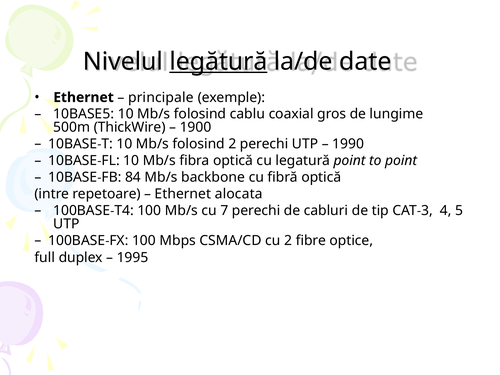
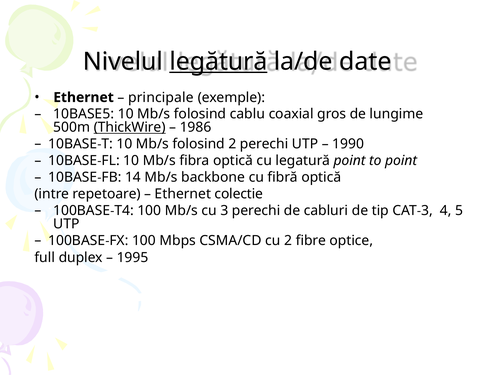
ThickWire underline: none -> present
1900: 1900 -> 1986
84: 84 -> 14
alocata: alocata -> colectie
cu 7: 7 -> 3
